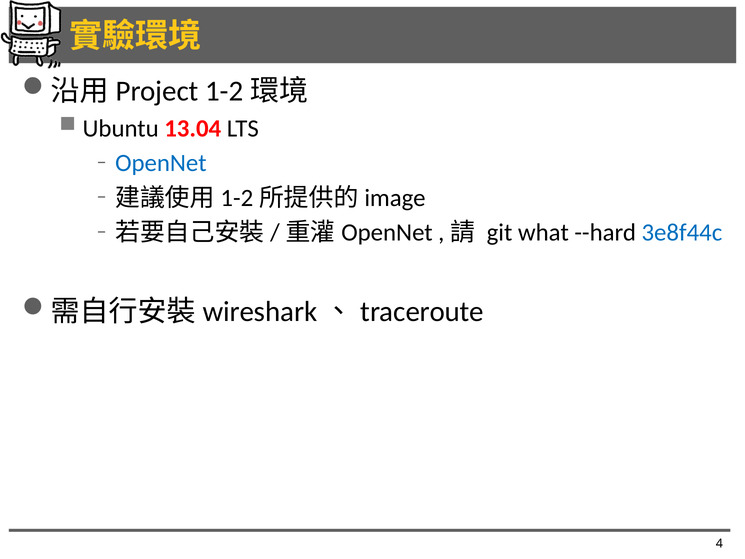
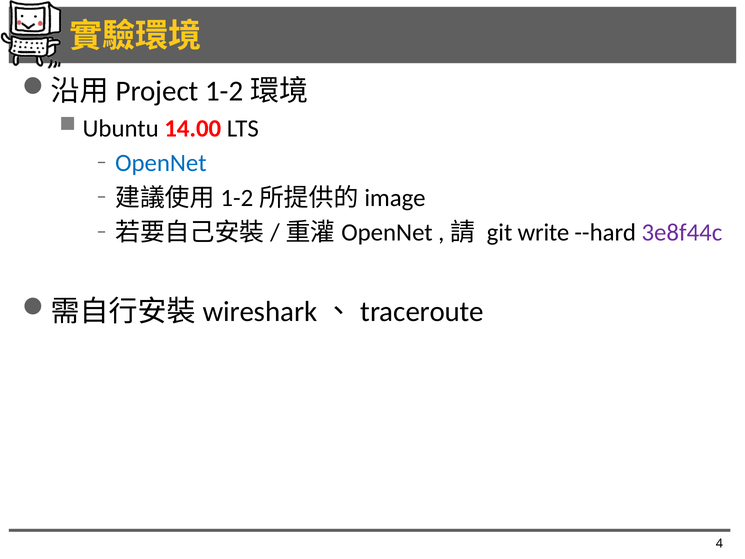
13.04: 13.04 -> 14.00
what: what -> write
3e8f44c colour: blue -> purple
